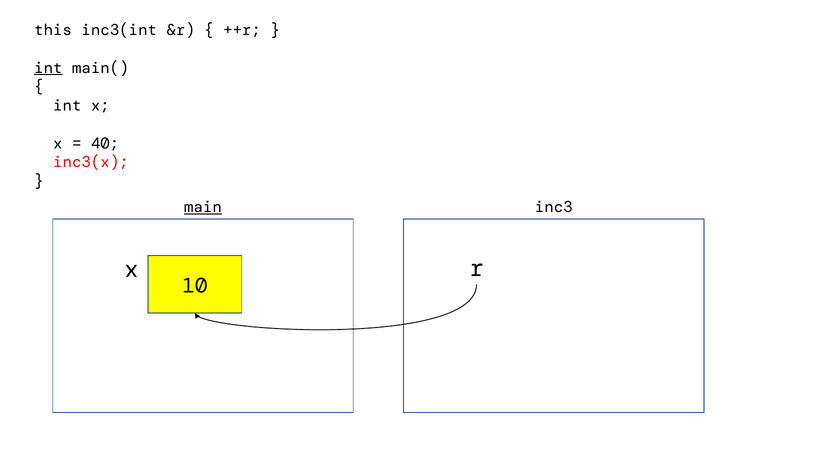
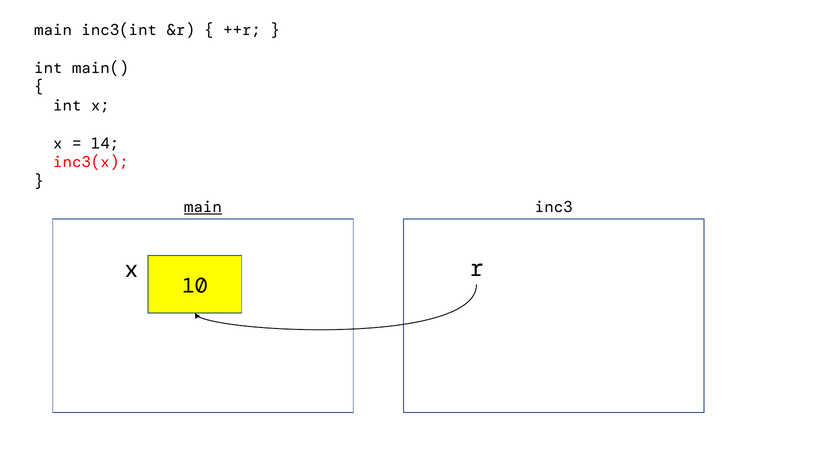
this at (53, 30): this -> main
int at (48, 68) underline: present -> none
40: 40 -> 14
